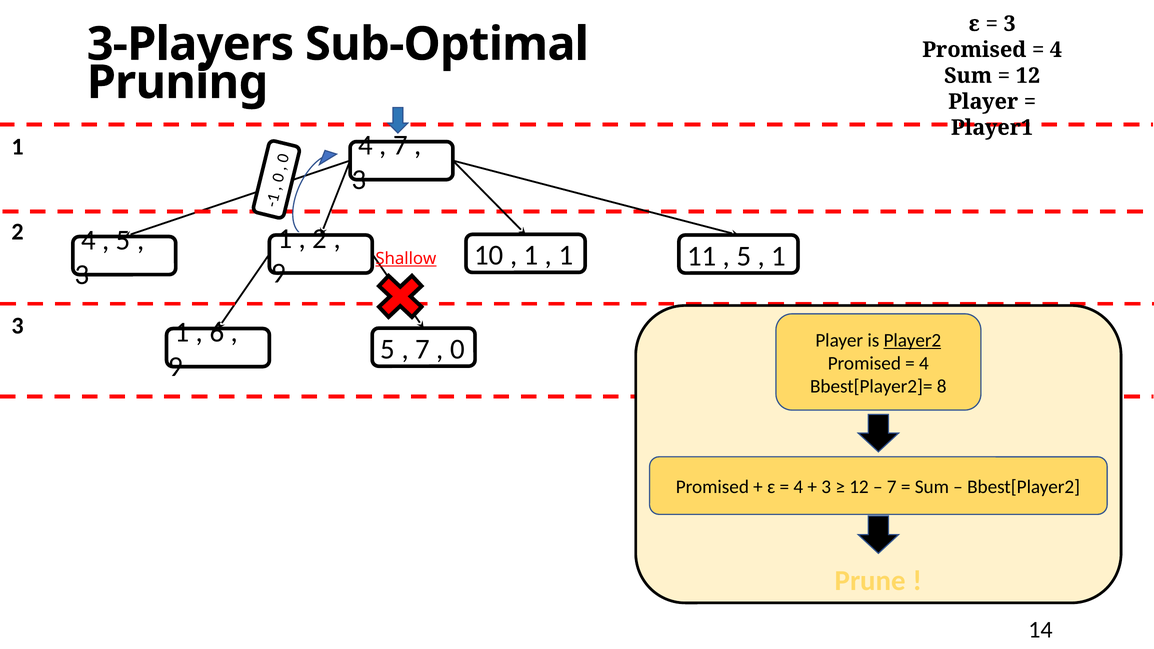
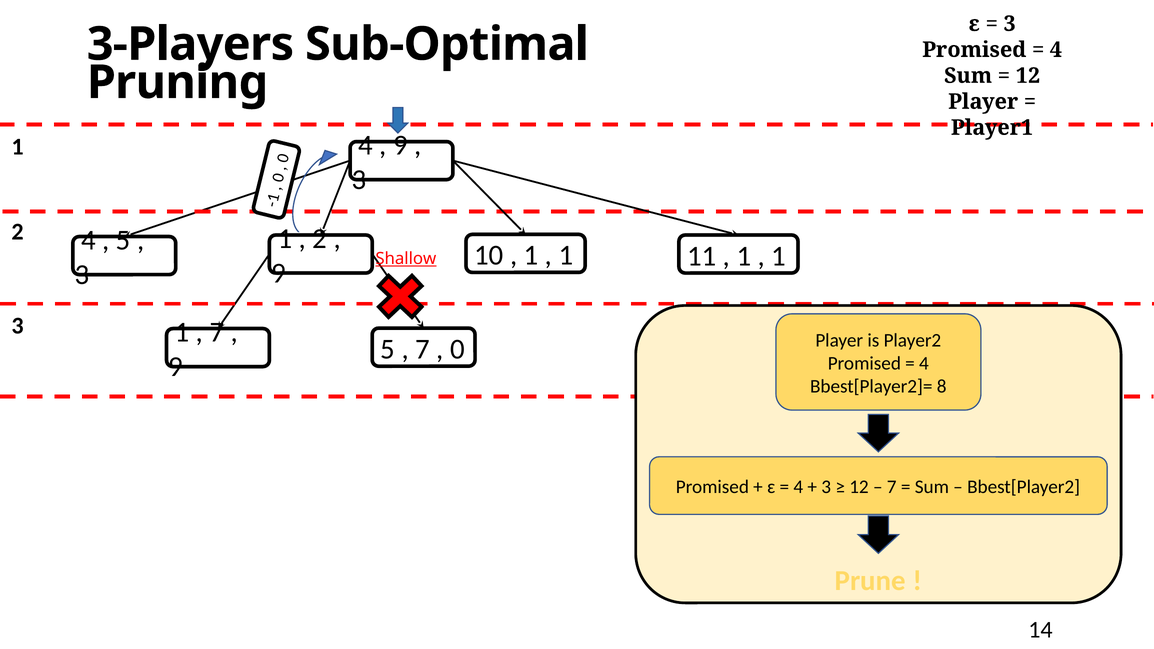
7 at (400, 145): 7 -> 9
5 at (744, 256): 5 -> 1
6 at (217, 332): 6 -> 7
Player2 underline: present -> none
